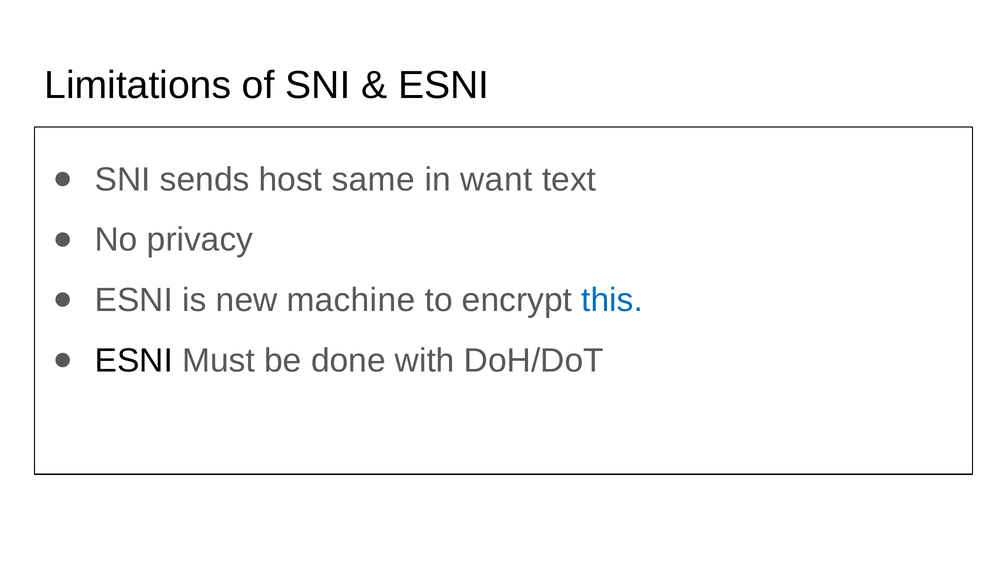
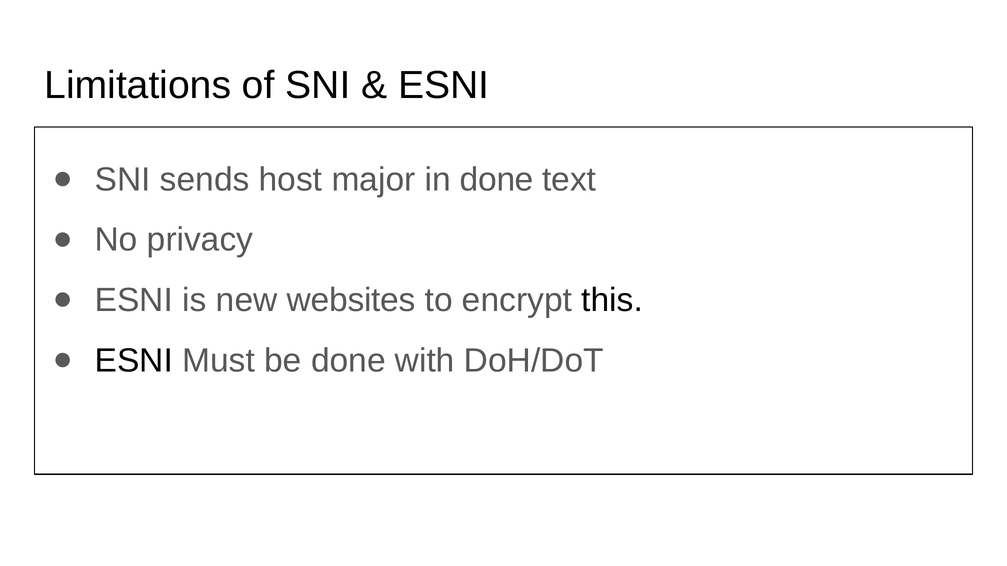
same: same -> major
in want: want -> done
machine: machine -> websites
this colour: blue -> black
